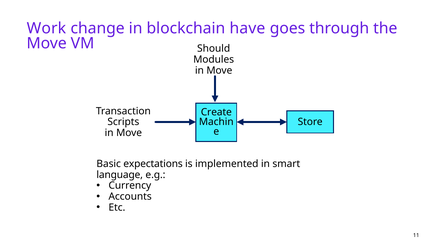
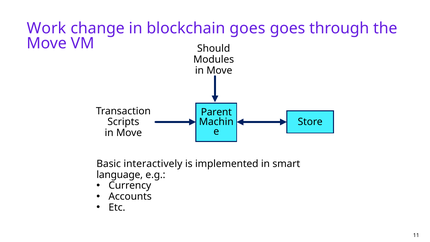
blockchain have: have -> goes
Create: Create -> Parent
expectations: expectations -> interactively
